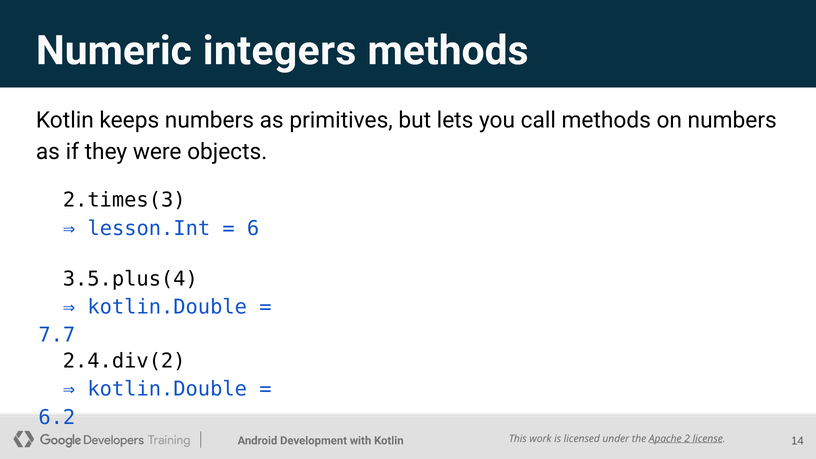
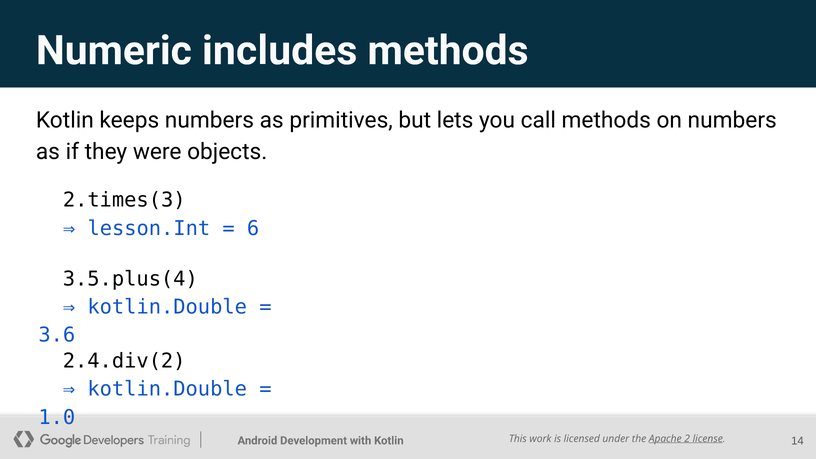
integers: integers -> includes
7.7: 7.7 -> 3.6
6.2: 6.2 -> 1.0
